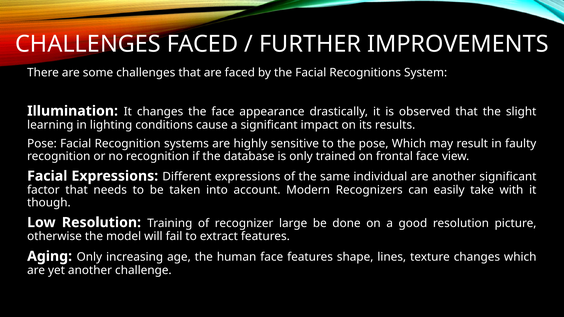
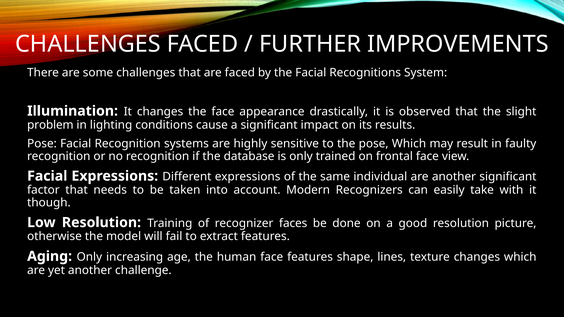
learning: learning -> problem
large: large -> faces
